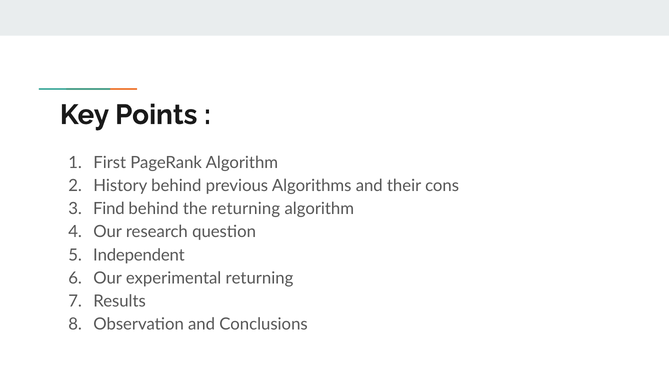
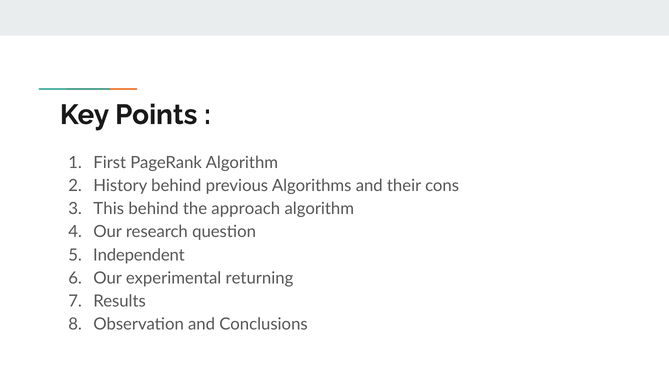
Find: Find -> This
the returning: returning -> approach
